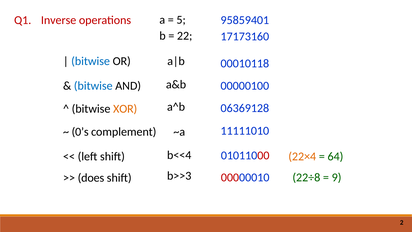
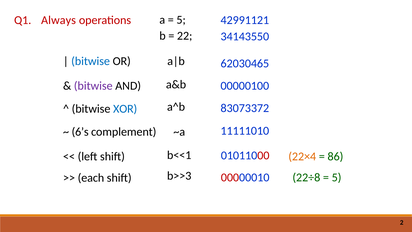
95859401: 95859401 -> 42991121
Inverse: Inverse -> Always
17173160: 17173160 -> 34143550
00010118: 00010118 -> 62030465
bitwise at (93, 86) colour: blue -> purple
06369128: 06369128 -> 83073372
XOR colour: orange -> blue
0’s: 0’s -> 6’s
b<<4: b<<4 -> b<<1
64: 64 -> 86
9 at (337, 177): 9 -> 5
does: does -> each
